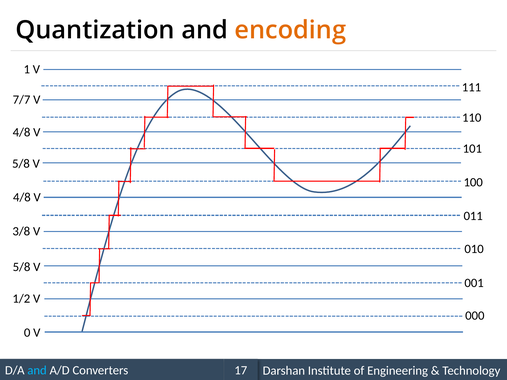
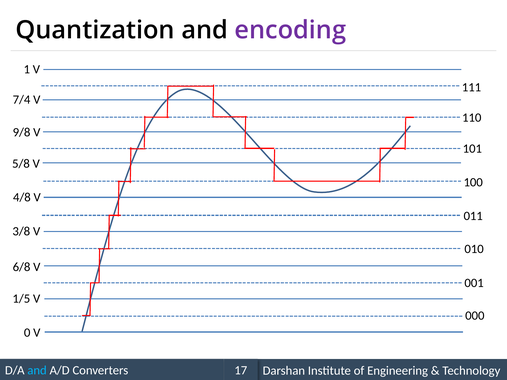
encoding colour: orange -> purple
7/7: 7/7 -> 7/4
4/8 at (22, 132): 4/8 -> 9/8
5/8 at (22, 267): 5/8 -> 6/8
1/2: 1/2 -> 1/5
